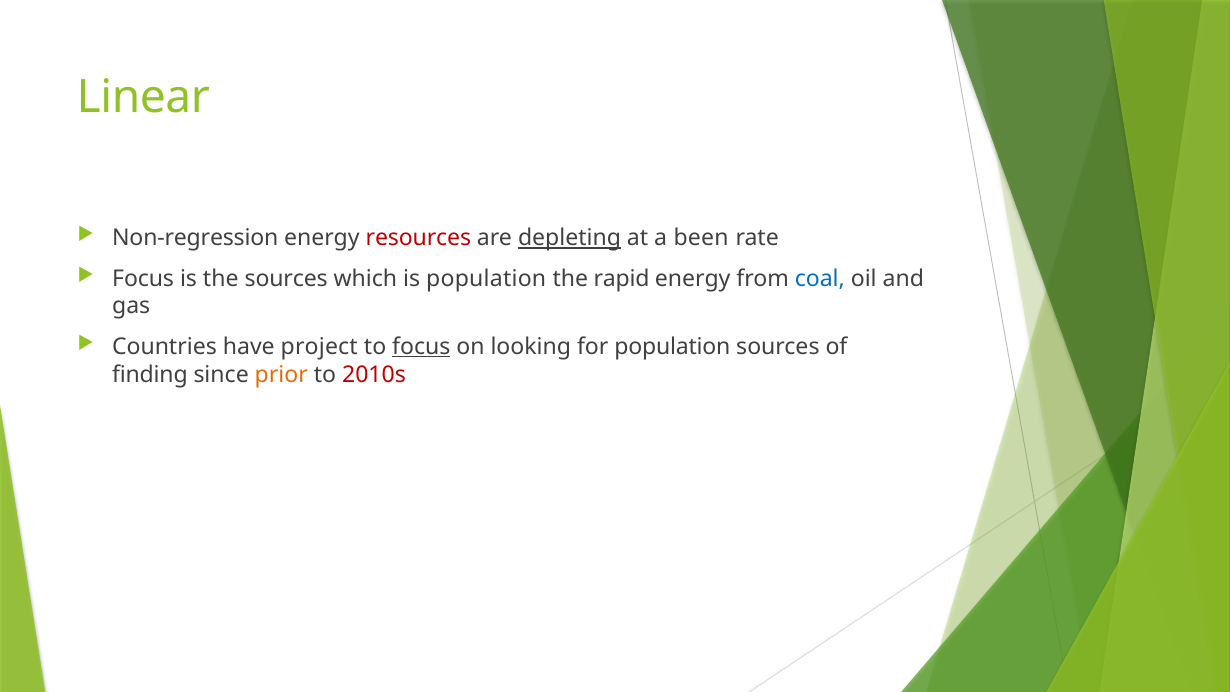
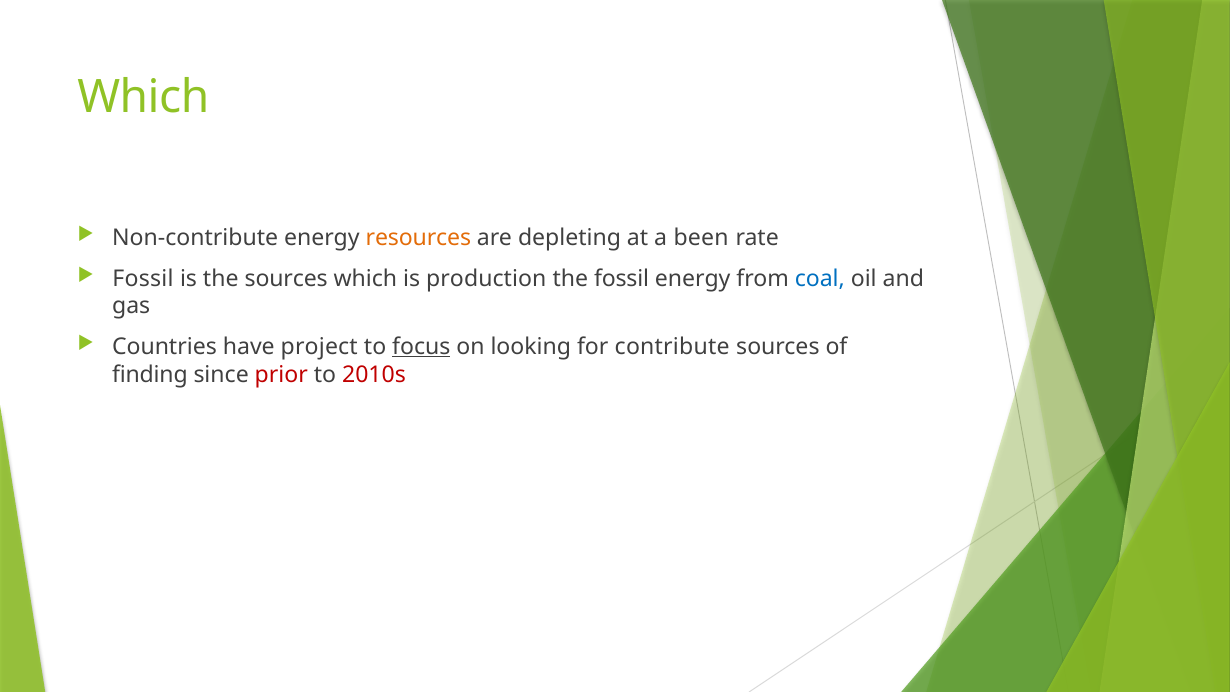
Linear at (143, 97): Linear -> Which
Non-regression: Non-regression -> Non-contribute
resources colour: red -> orange
depleting underline: present -> none
Focus at (143, 279): Focus -> Fossil
is population: population -> production
the rapid: rapid -> fossil
for population: population -> contribute
prior colour: orange -> red
